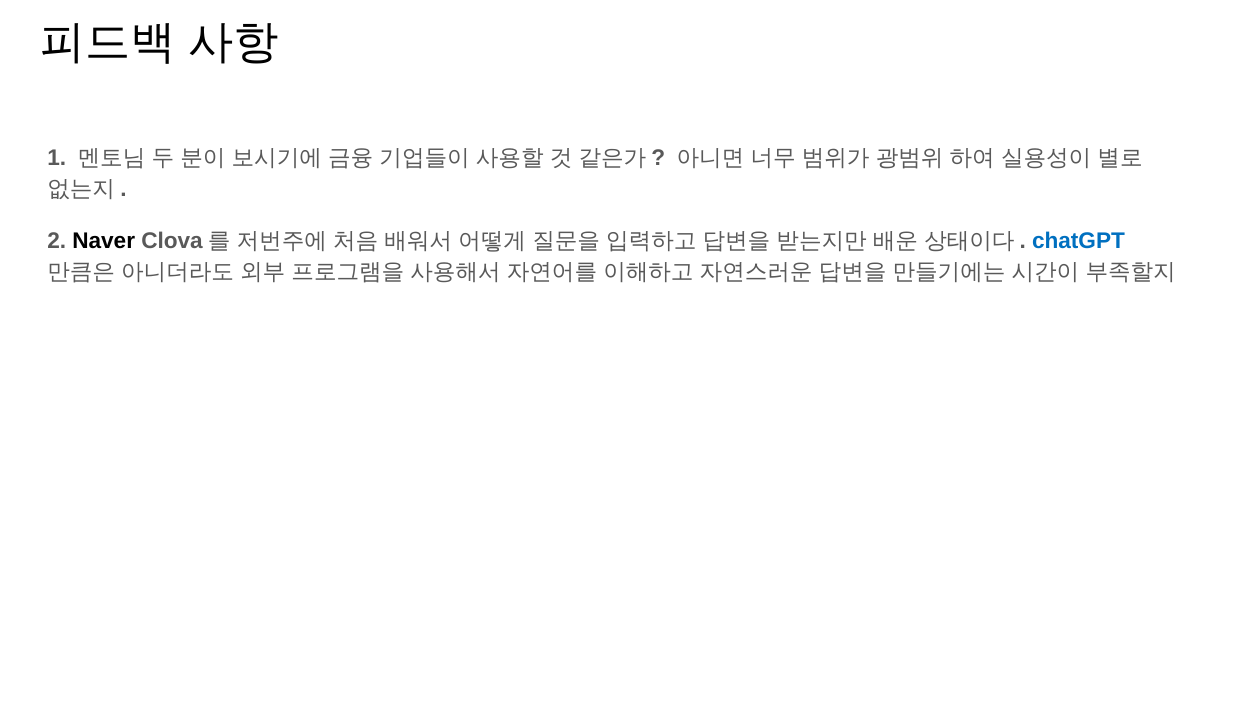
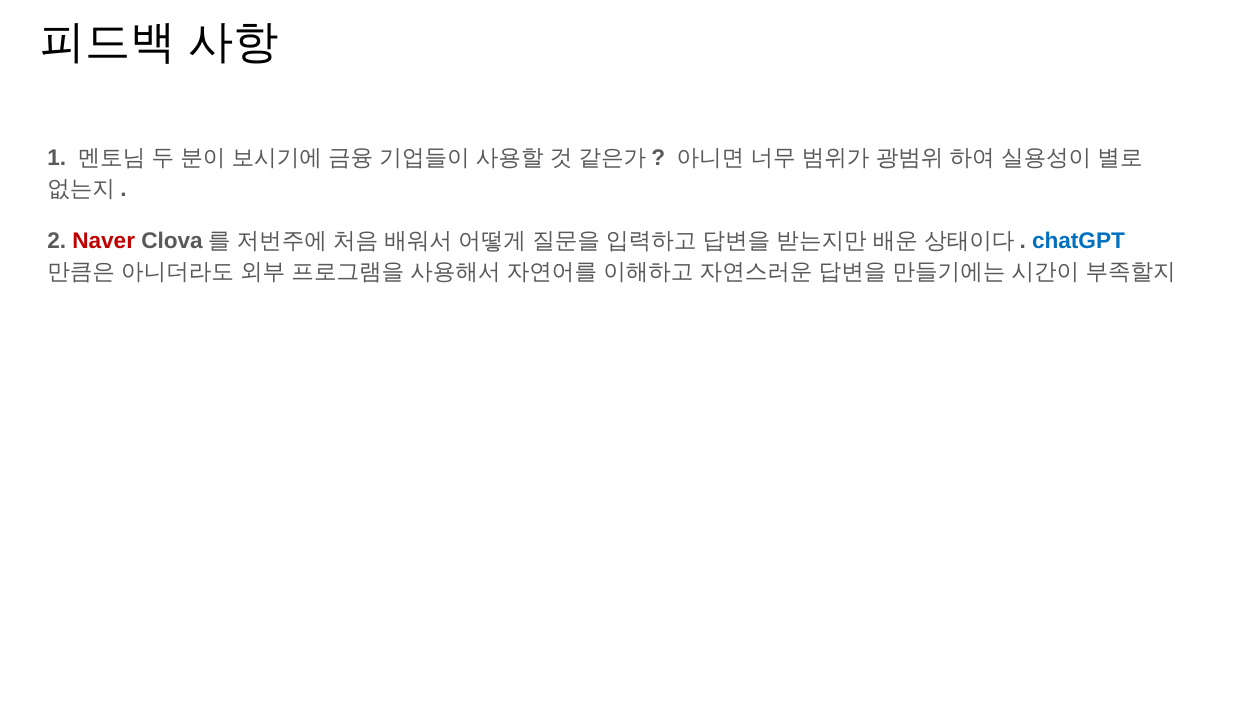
Naver colour: black -> red
